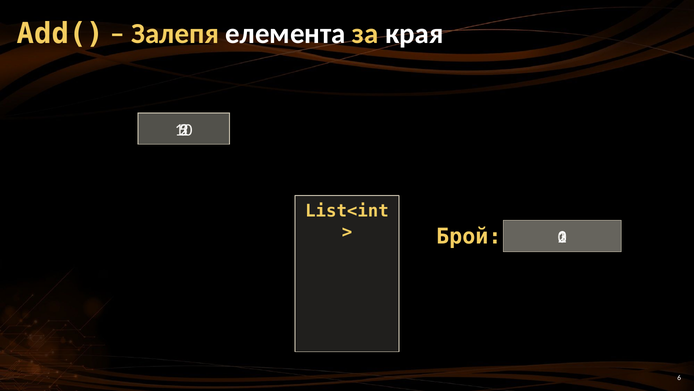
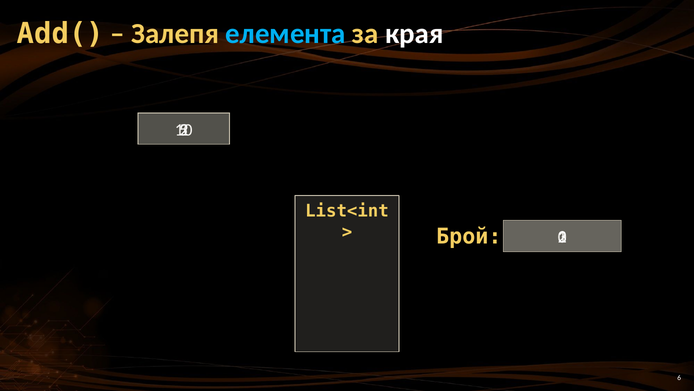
елемента colour: white -> light blue
